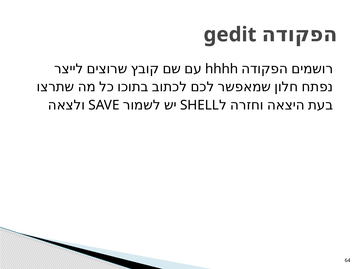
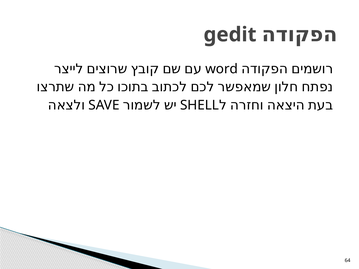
hhhh: hhhh -> word
